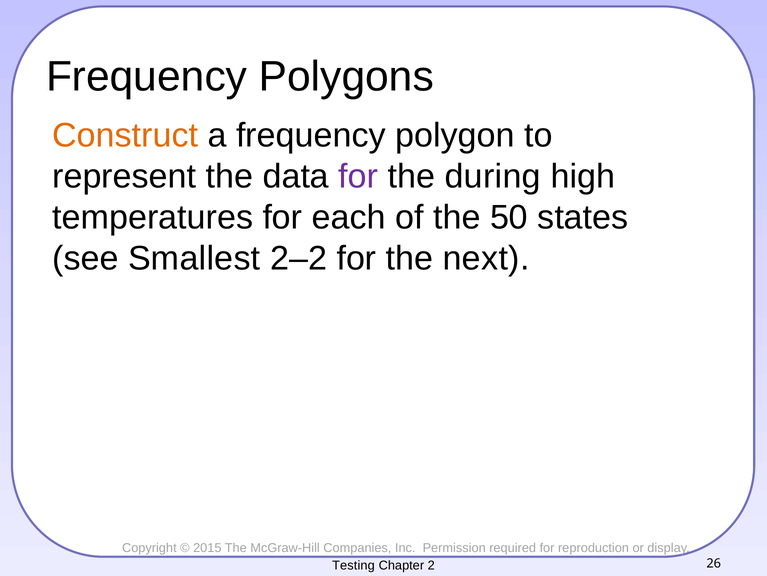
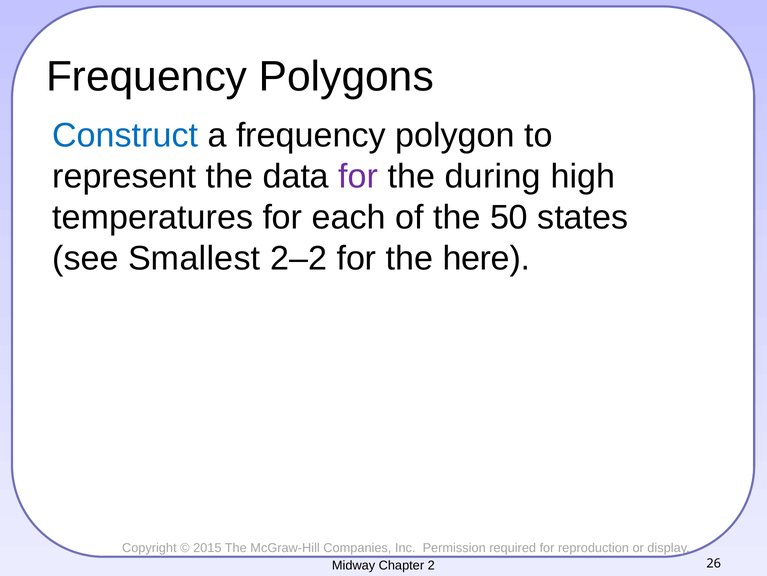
Construct colour: orange -> blue
next: next -> here
Testing: Testing -> Midway
